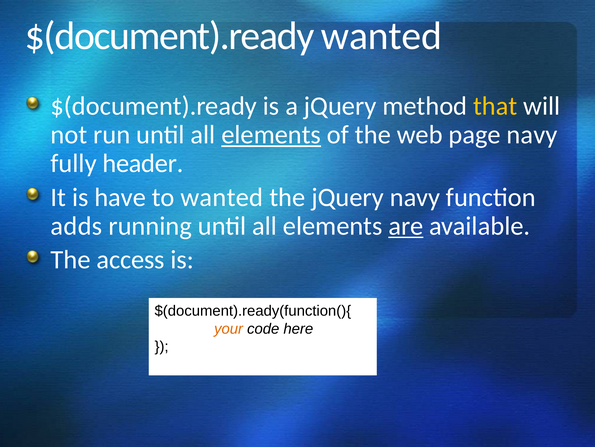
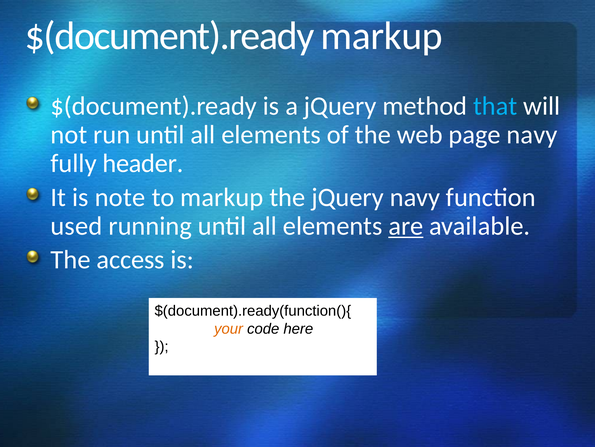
$(document).ready wanted: wanted -> markup
that colour: yellow -> light blue
elements at (271, 135) underline: present -> none
have: have -> note
to wanted: wanted -> markup
adds: adds -> used
